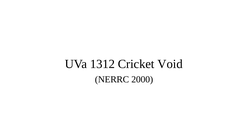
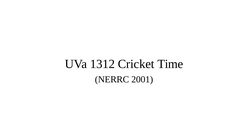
Void: Void -> Time
2000: 2000 -> 2001
